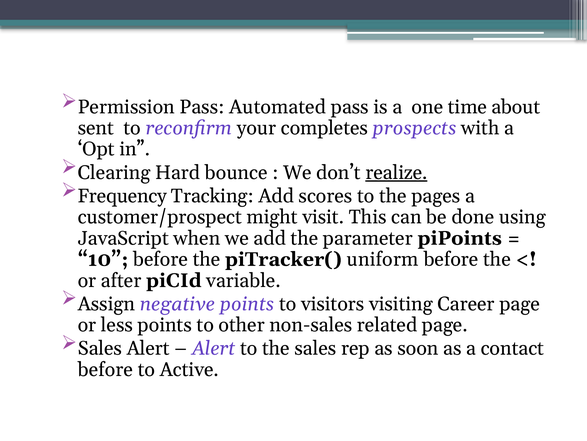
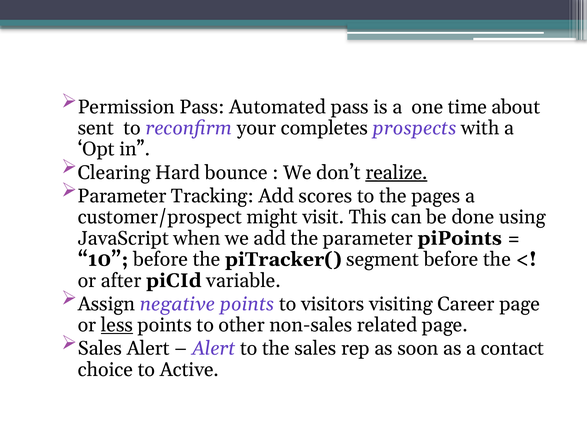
Frequency at (122, 196): Frequency -> Parameter
uniform: uniform -> segment
less underline: none -> present
before at (105, 369): before -> choice
